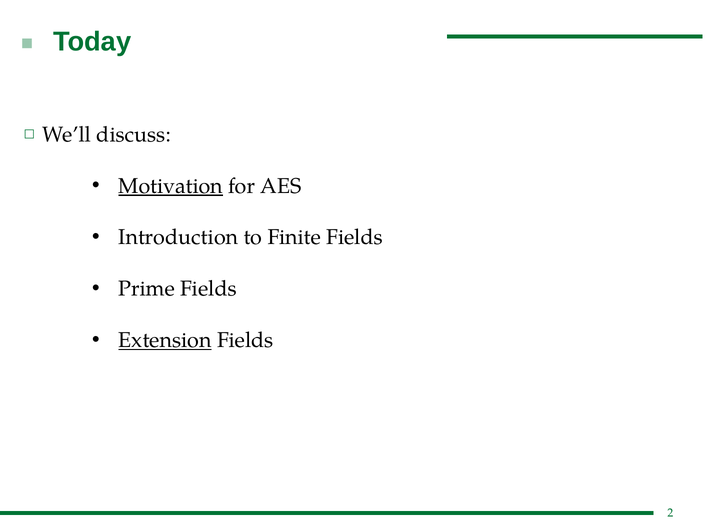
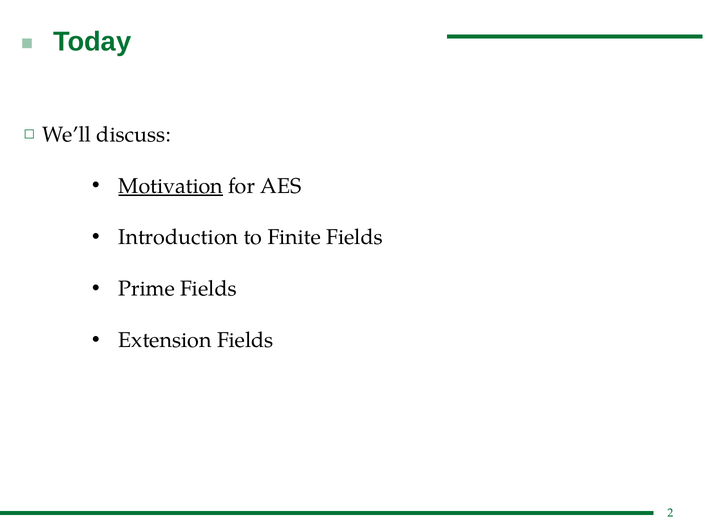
Extension underline: present -> none
